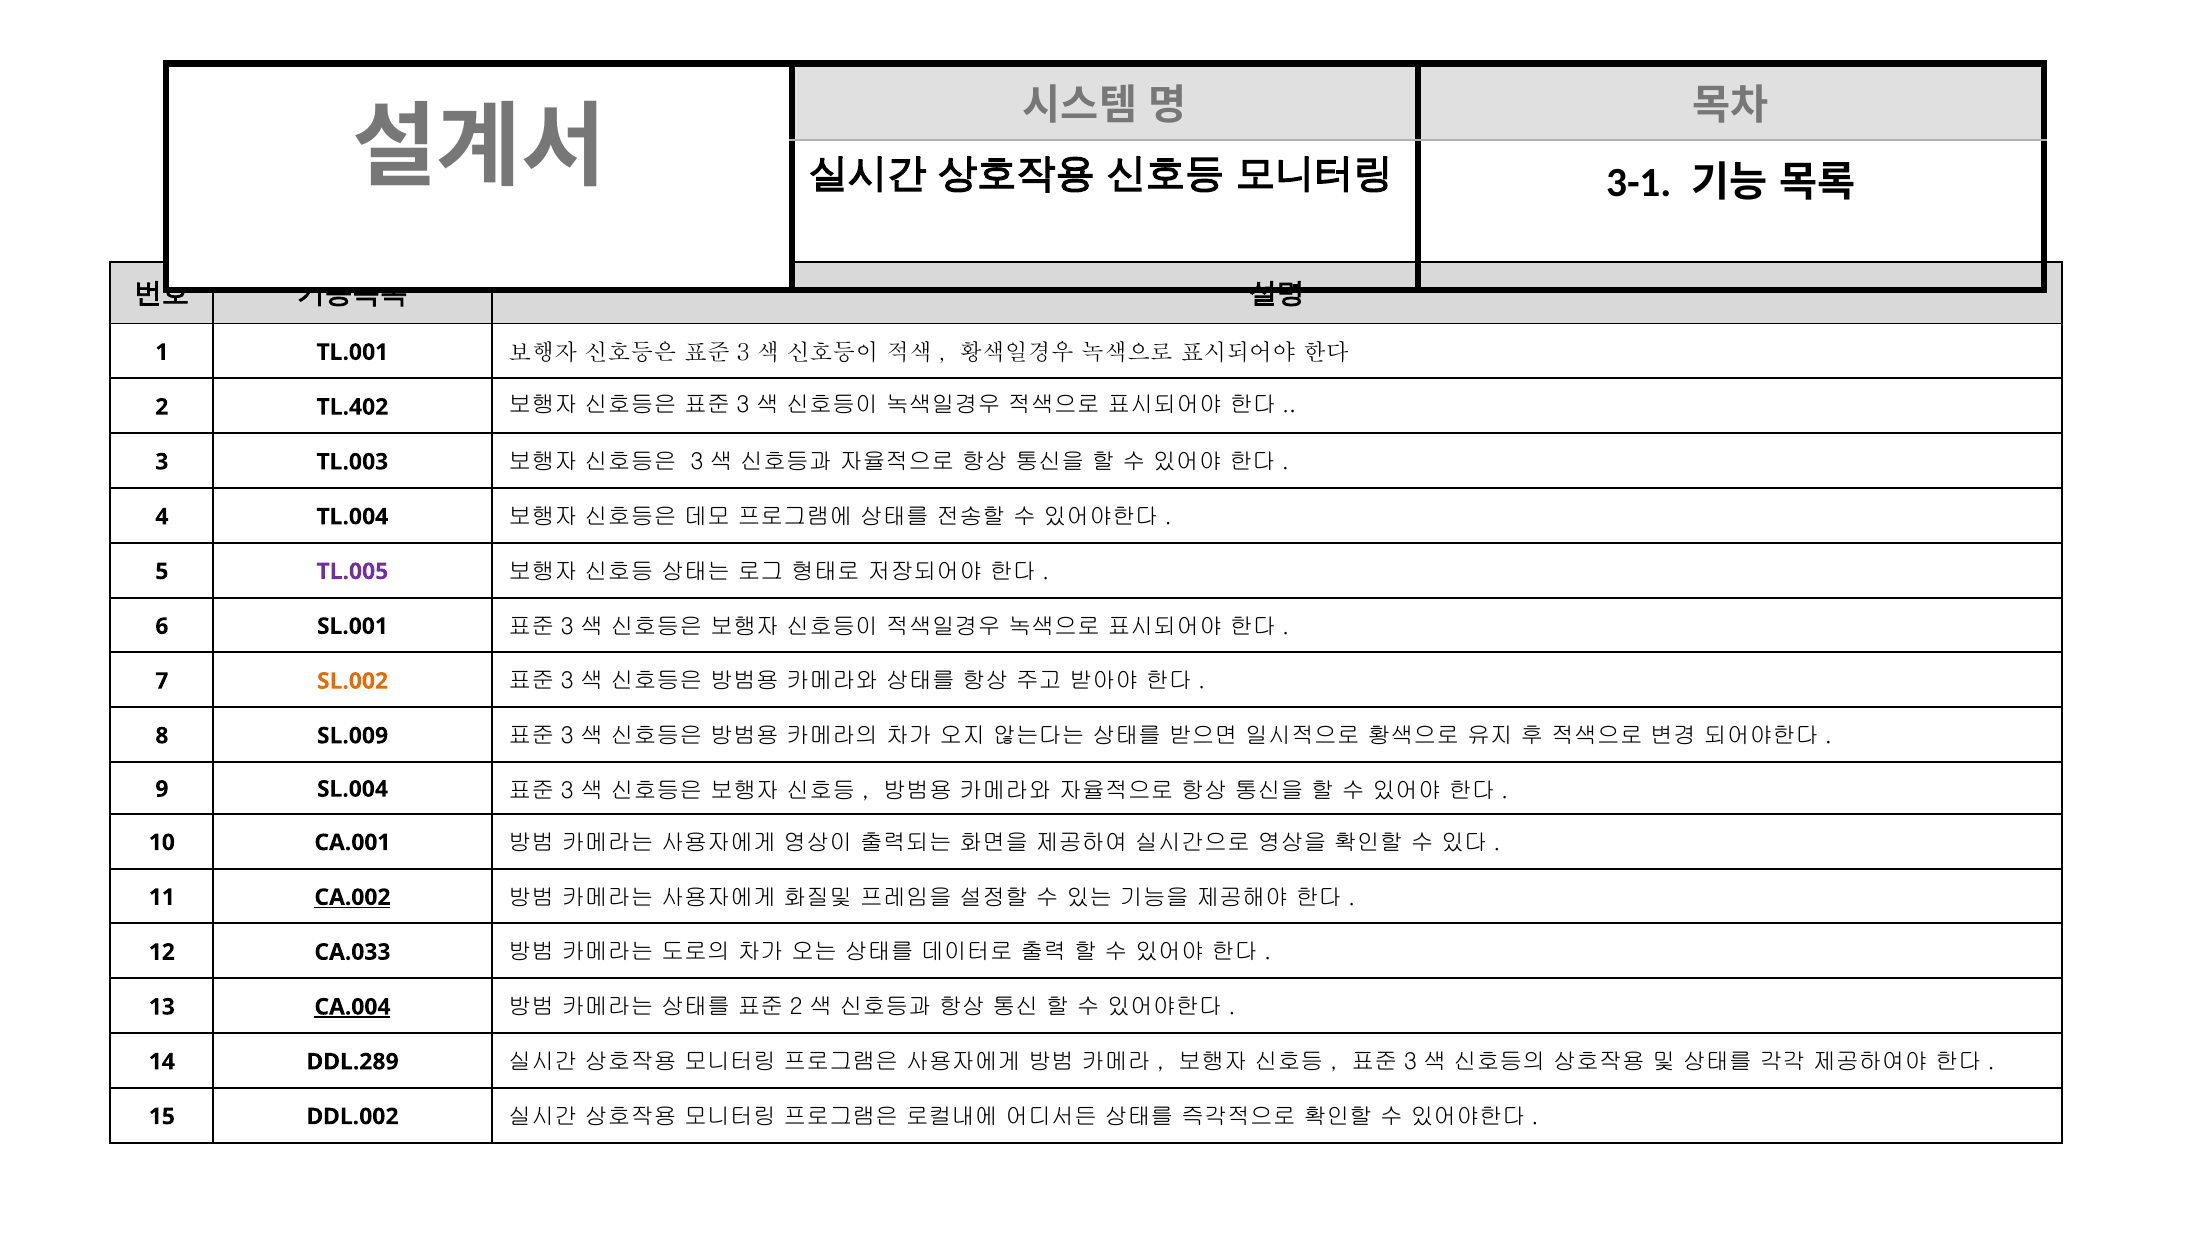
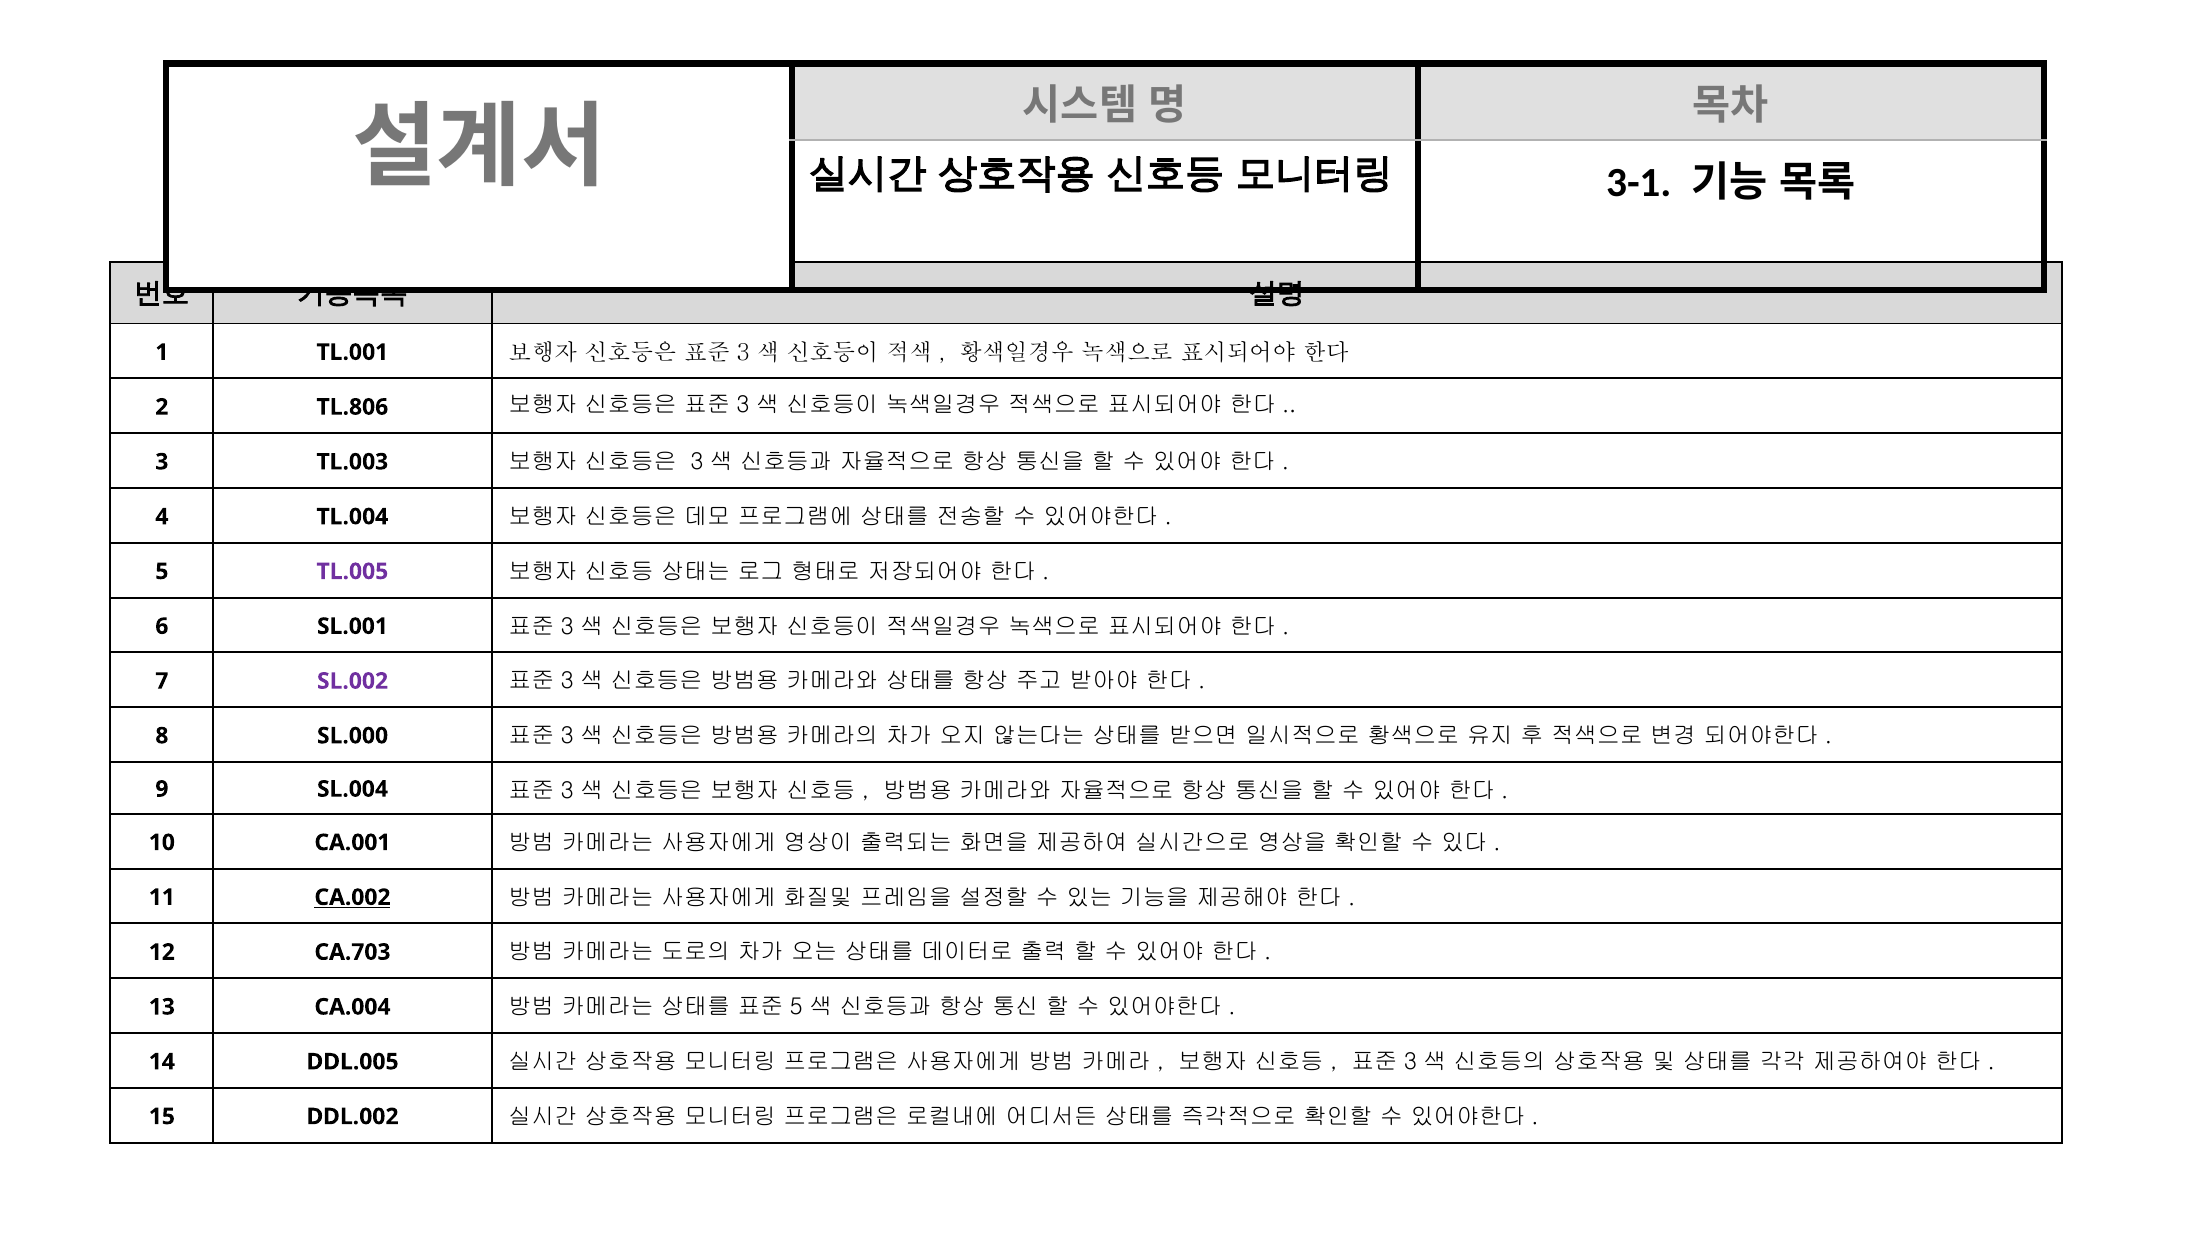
TL.402: TL.402 -> TL.806
SL.002 colour: orange -> purple
SL.009: SL.009 -> SL.000
CA.033: CA.033 -> CA.703
CA.004 underline: present -> none
2 at (796, 1007): 2 -> 5
DDL.289: DDL.289 -> DDL.005
